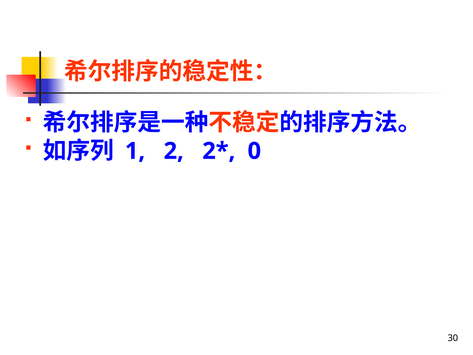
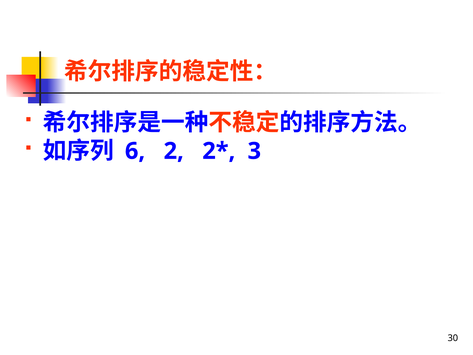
1: 1 -> 6
0: 0 -> 3
